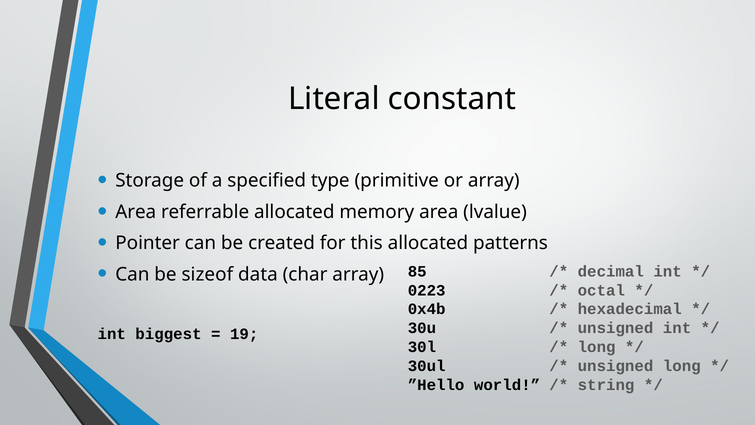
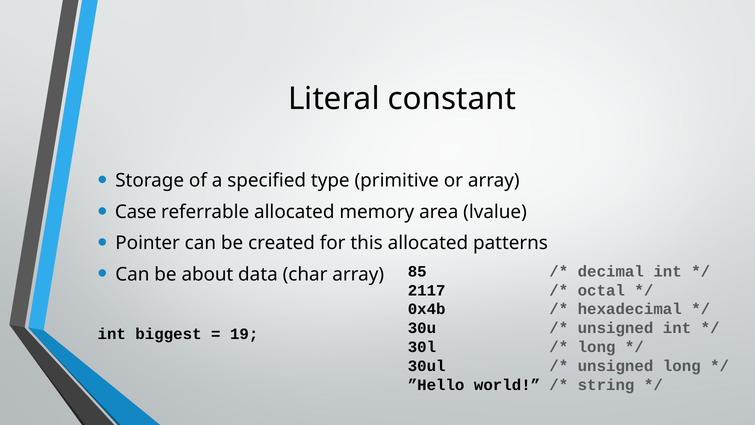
Area at (136, 212): Area -> Case
sizeof: sizeof -> about
0223: 0223 -> 2117
